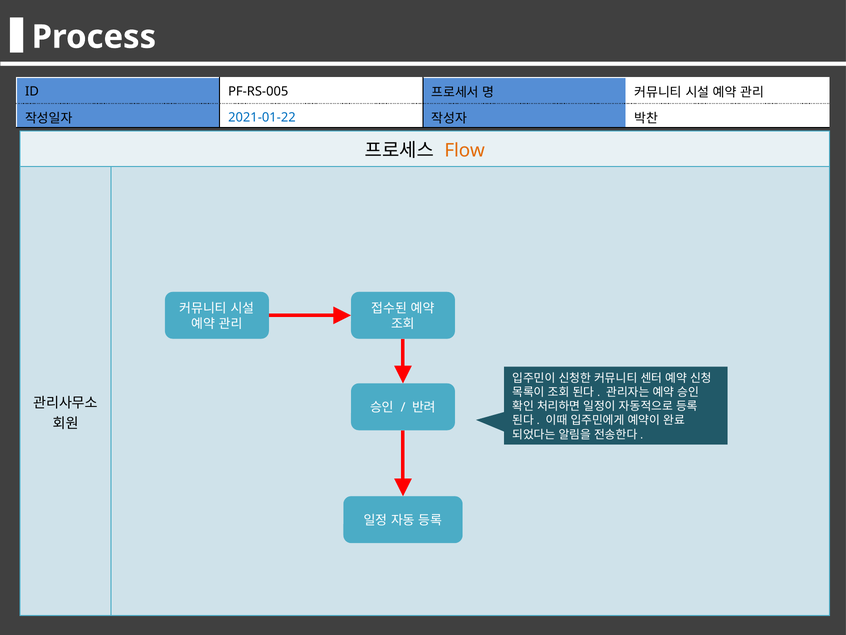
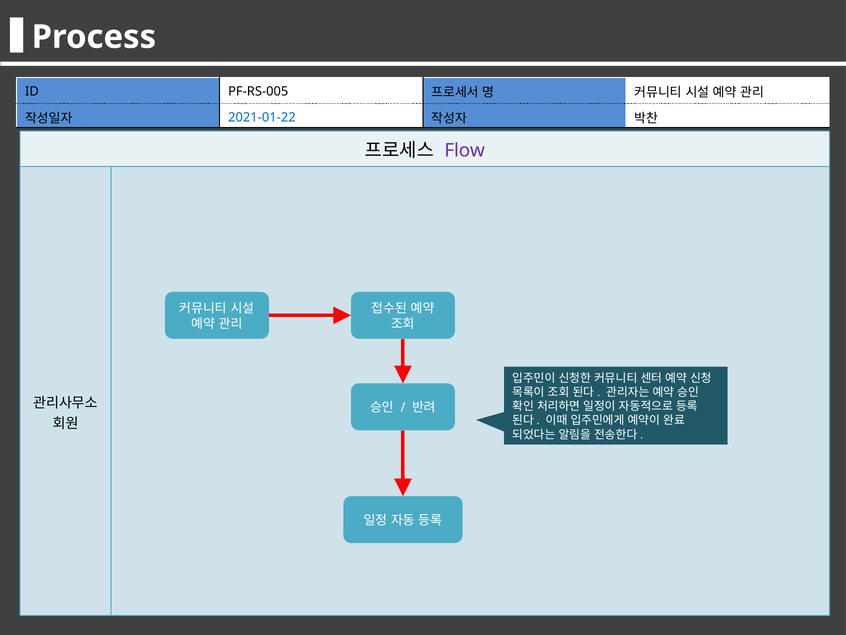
Flow at (465, 150) colour: orange -> purple
